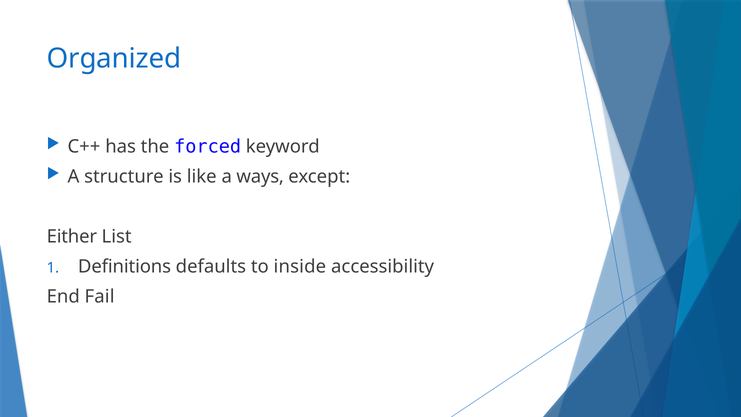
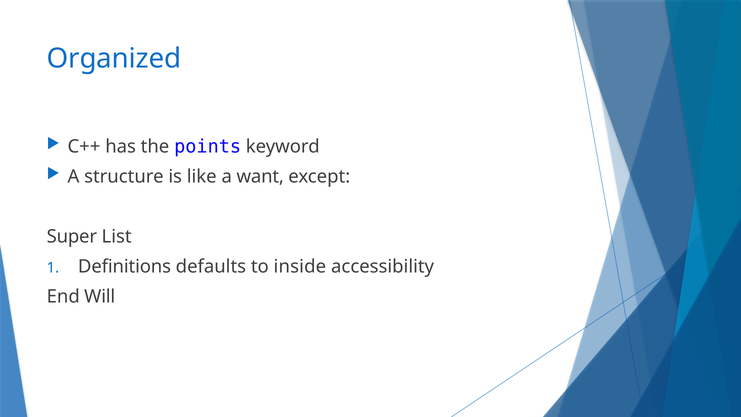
forced: forced -> points
ways: ways -> want
Either: Either -> Super
Fail: Fail -> Will
